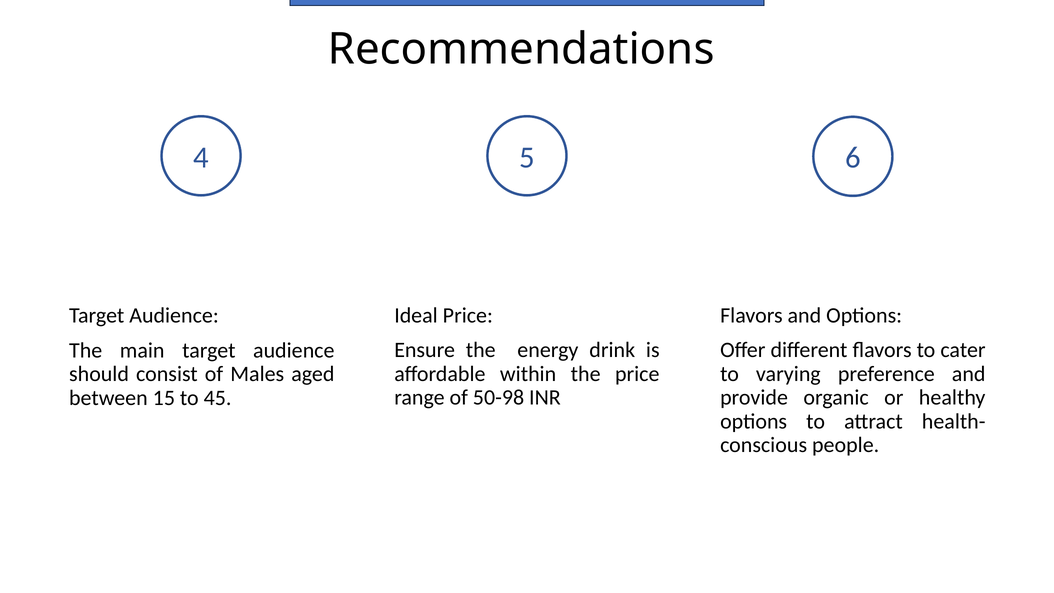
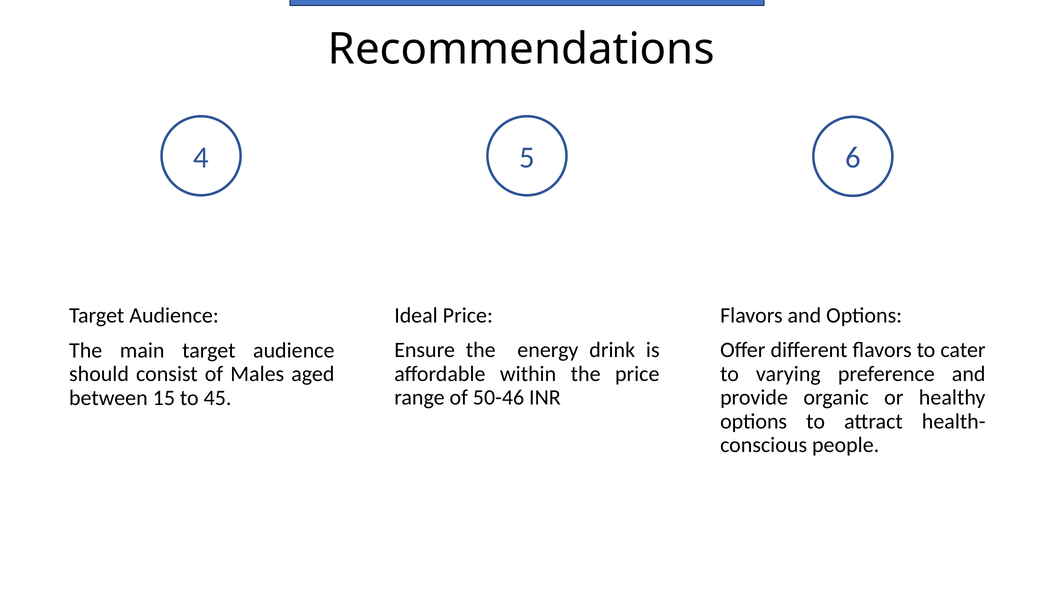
50-98: 50-98 -> 50-46
